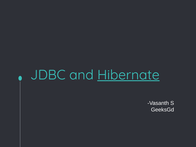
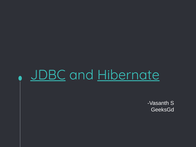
JDBC underline: none -> present
